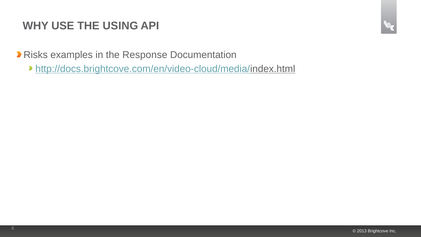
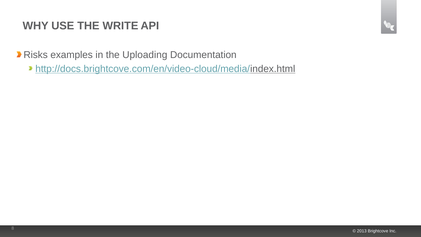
USING: USING -> WRITE
Response: Response -> Uploading
